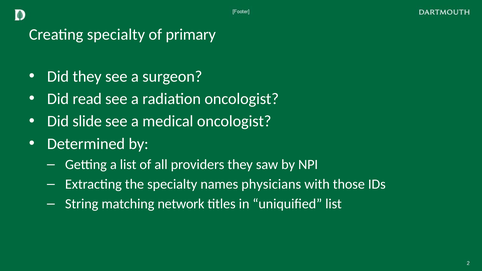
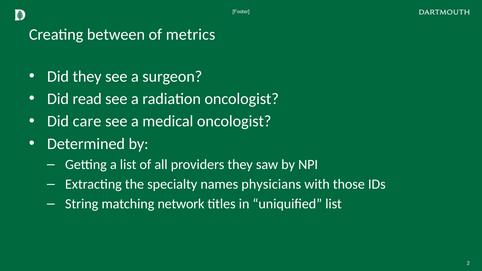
Creating specialty: specialty -> between
primary: primary -> metrics
slide: slide -> care
